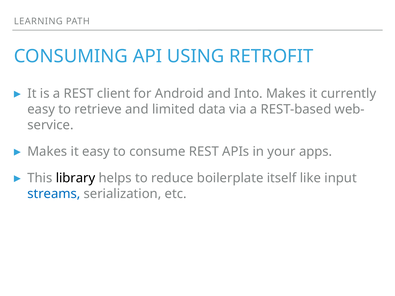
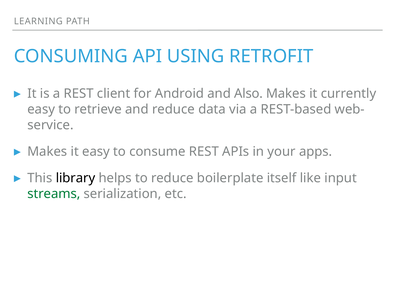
Into: Into -> Also
and limited: limited -> reduce
streams colour: blue -> green
